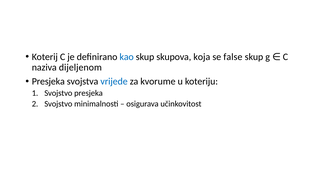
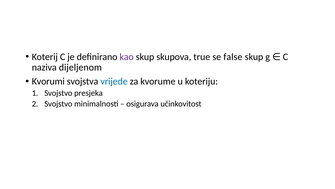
kao colour: blue -> purple
koja: koja -> true
Presjeka at (48, 81): Presjeka -> Kvorumi
